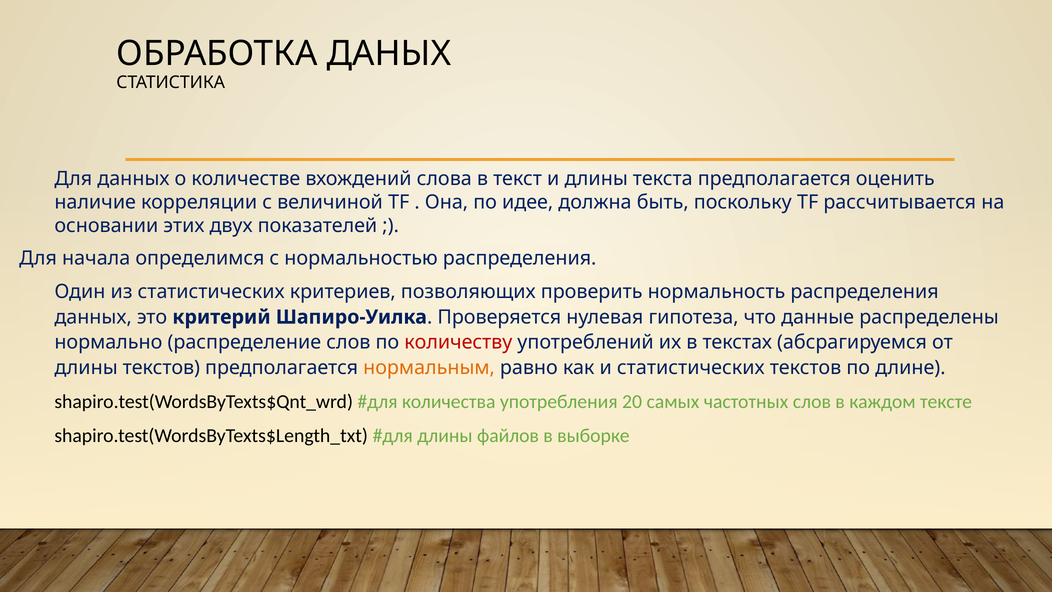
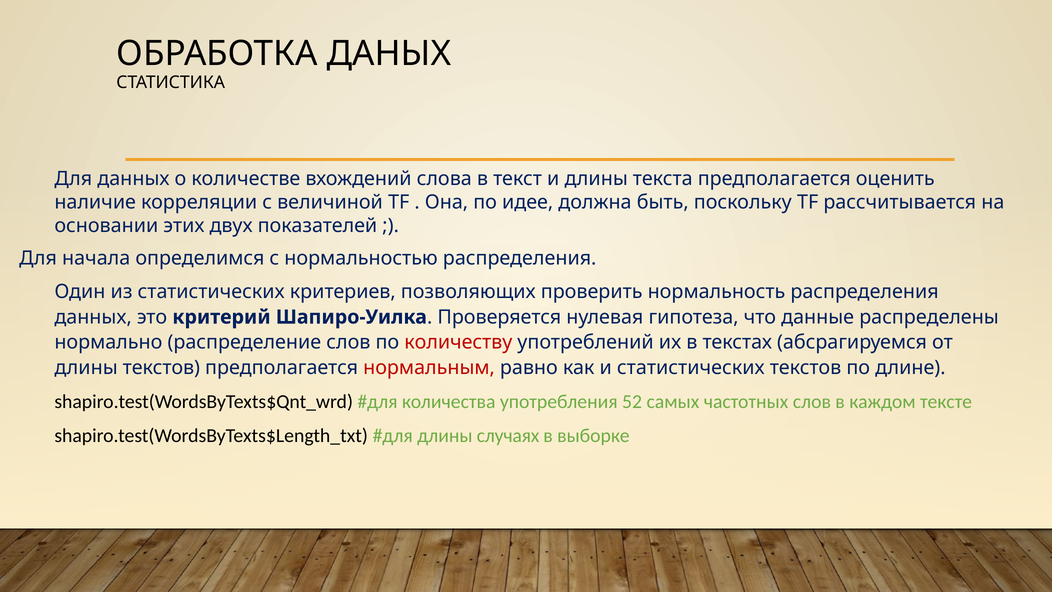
нормальным colour: orange -> red
20: 20 -> 52
файлов: файлов -> случаях
